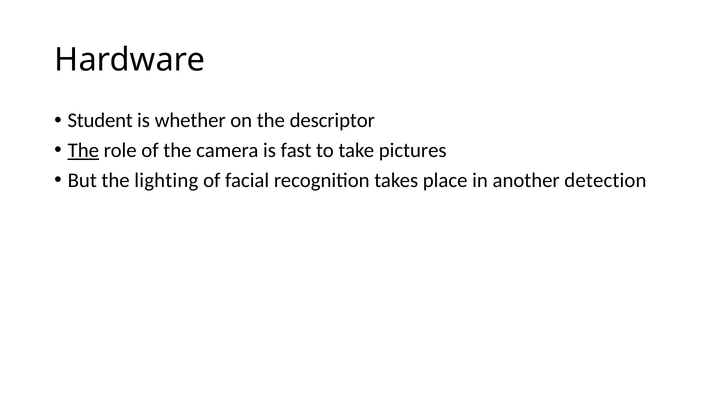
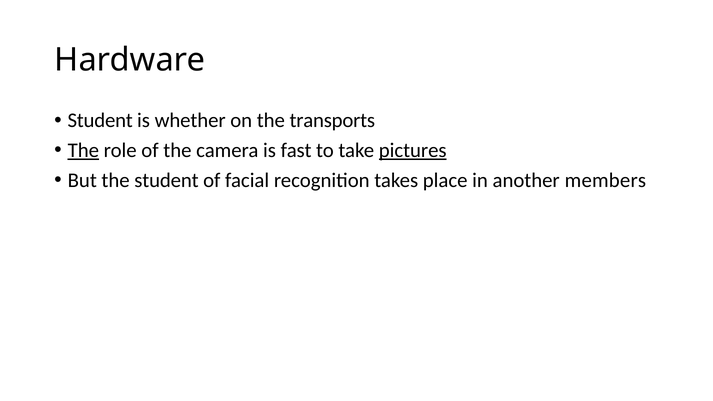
descriptor: descriptor -> transports
pictures underline: none -> present
the lighting: lighting -> student
detection: detection -> members
